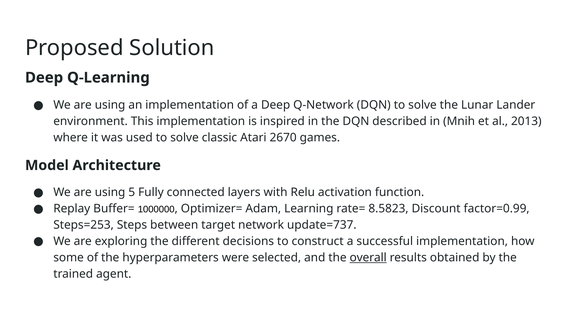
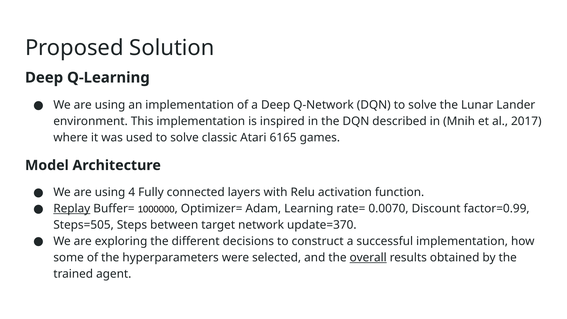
2013: 2013 -> 2017
2670: 2670 -> 6165
5: 5 -> 4
Replay underline: none -> present
8.5823: 8.5823 -> 0.0070
Steps=253: Steps=253 -> Steps=505
update=737: update=737 -> update=370
